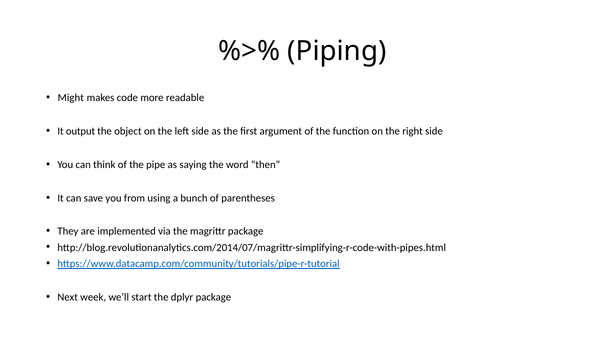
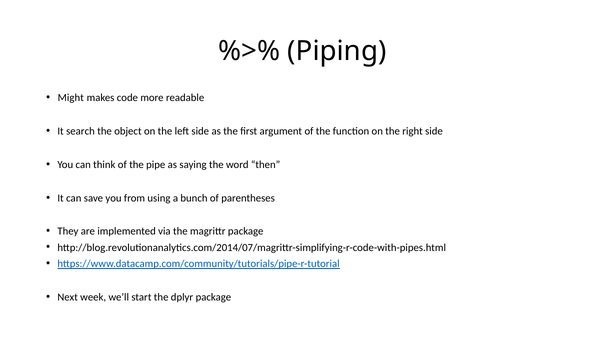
output: output -> search
